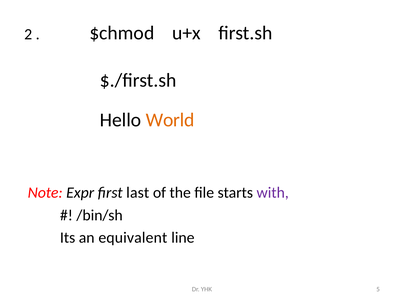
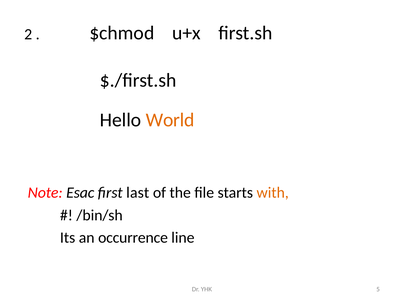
Expr: Expr -> Esac
with colour: purple -> orange
equivalent: equivalent -> occurrence
